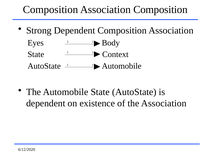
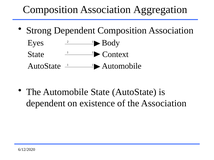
Association Composition: Composition -> Aggregation
